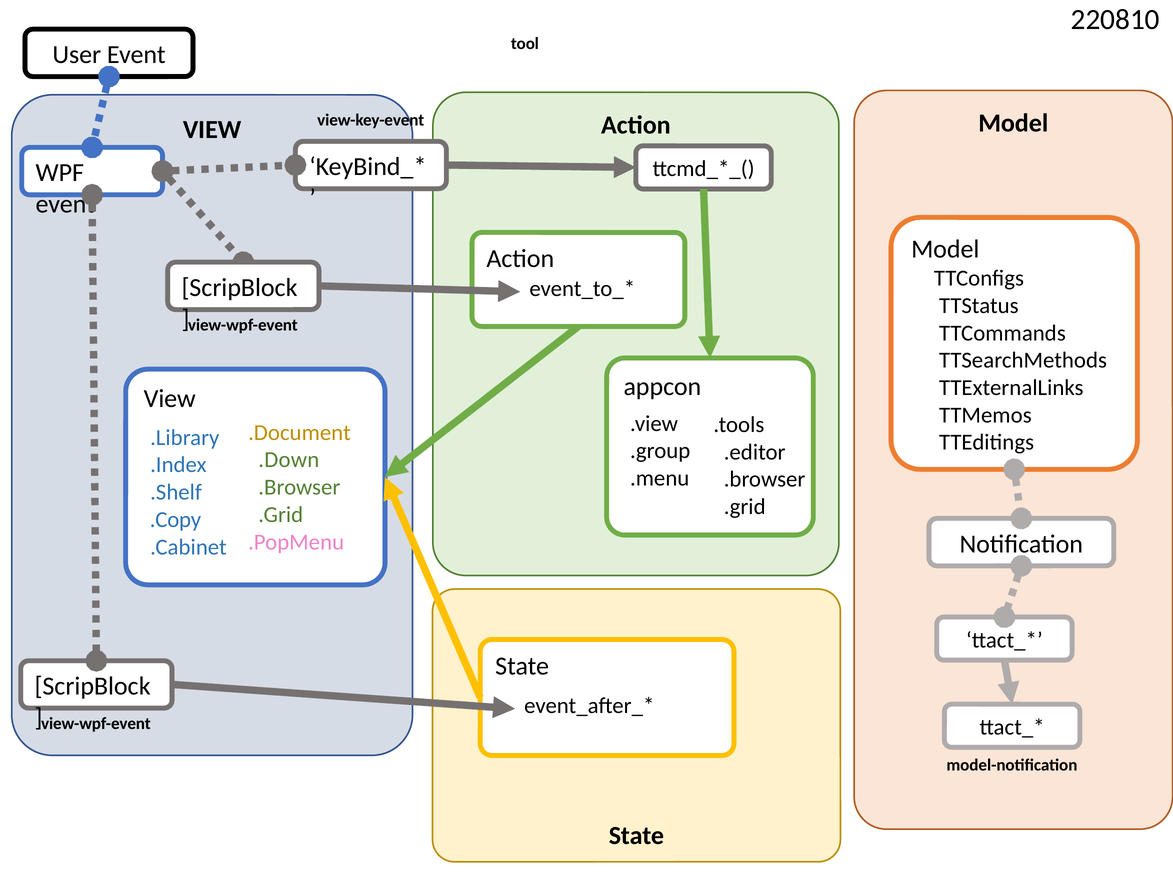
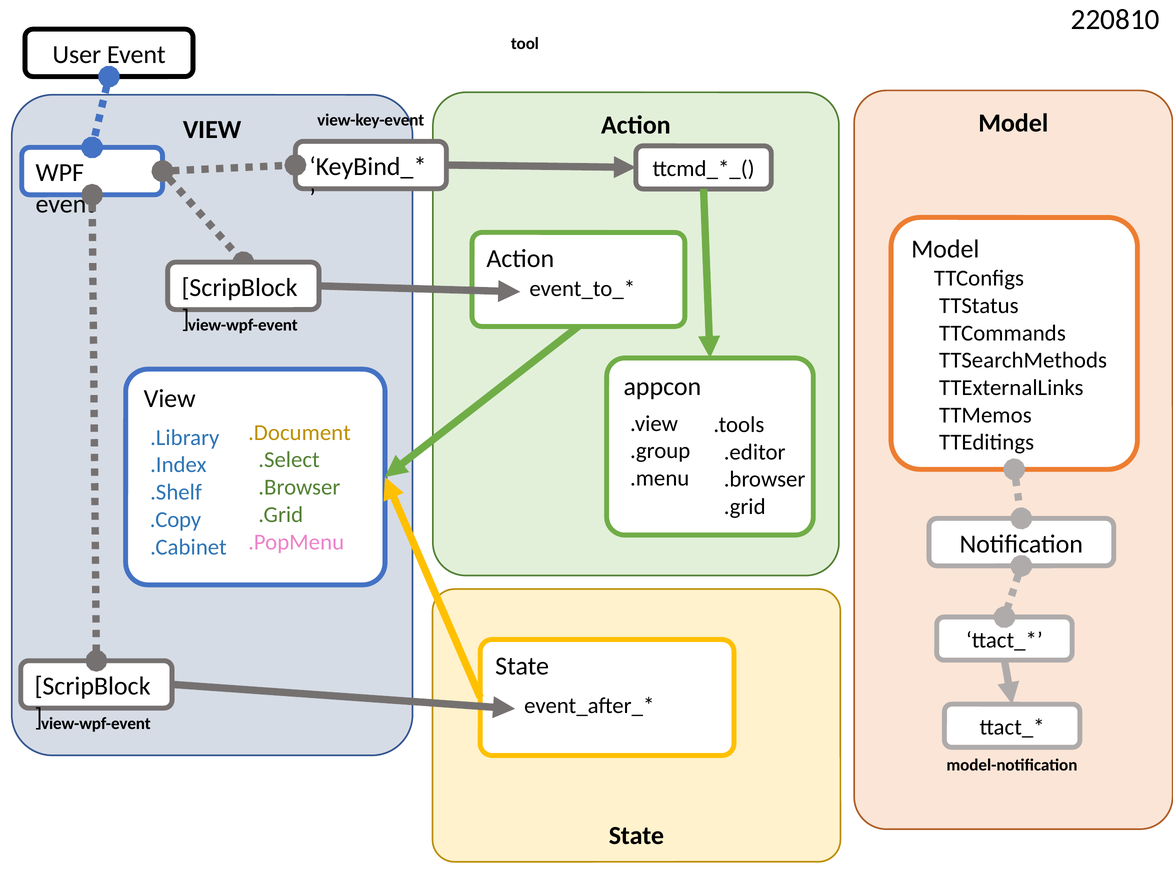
.Down: .Down -> .Select
